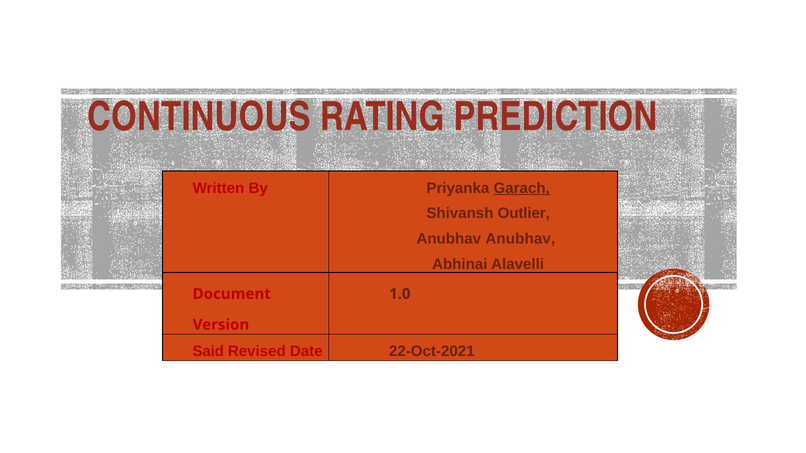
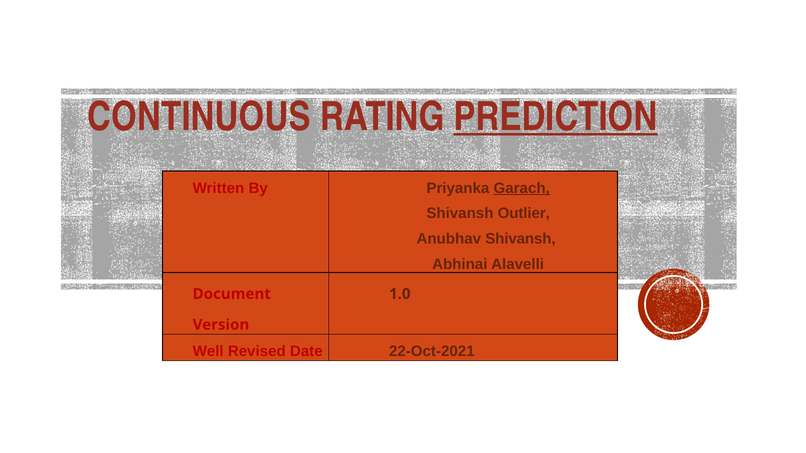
PREDICTION underline: none -> present
Anubhav Anubhav: Anubhav -> Shivansh
Said: Said -> Well
